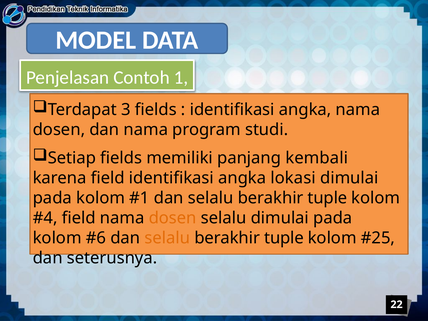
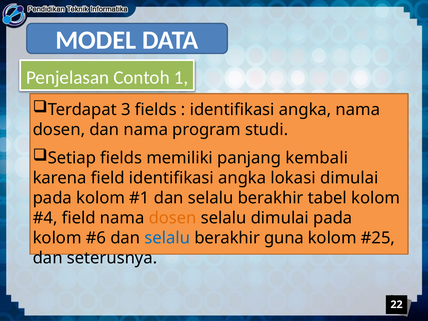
tuple at (327, 198): tuple -> tabel
selalu at (167, 238) colour: orange -> blue
tuple at (284, 238): tuple -> guna
